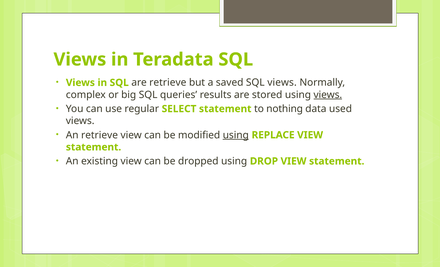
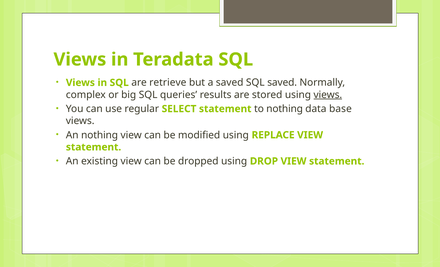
SQL views: views -> saved
used: used -> base
An retrieve: retrieve -> nothing
using at (236, 135) underline: present -> none
